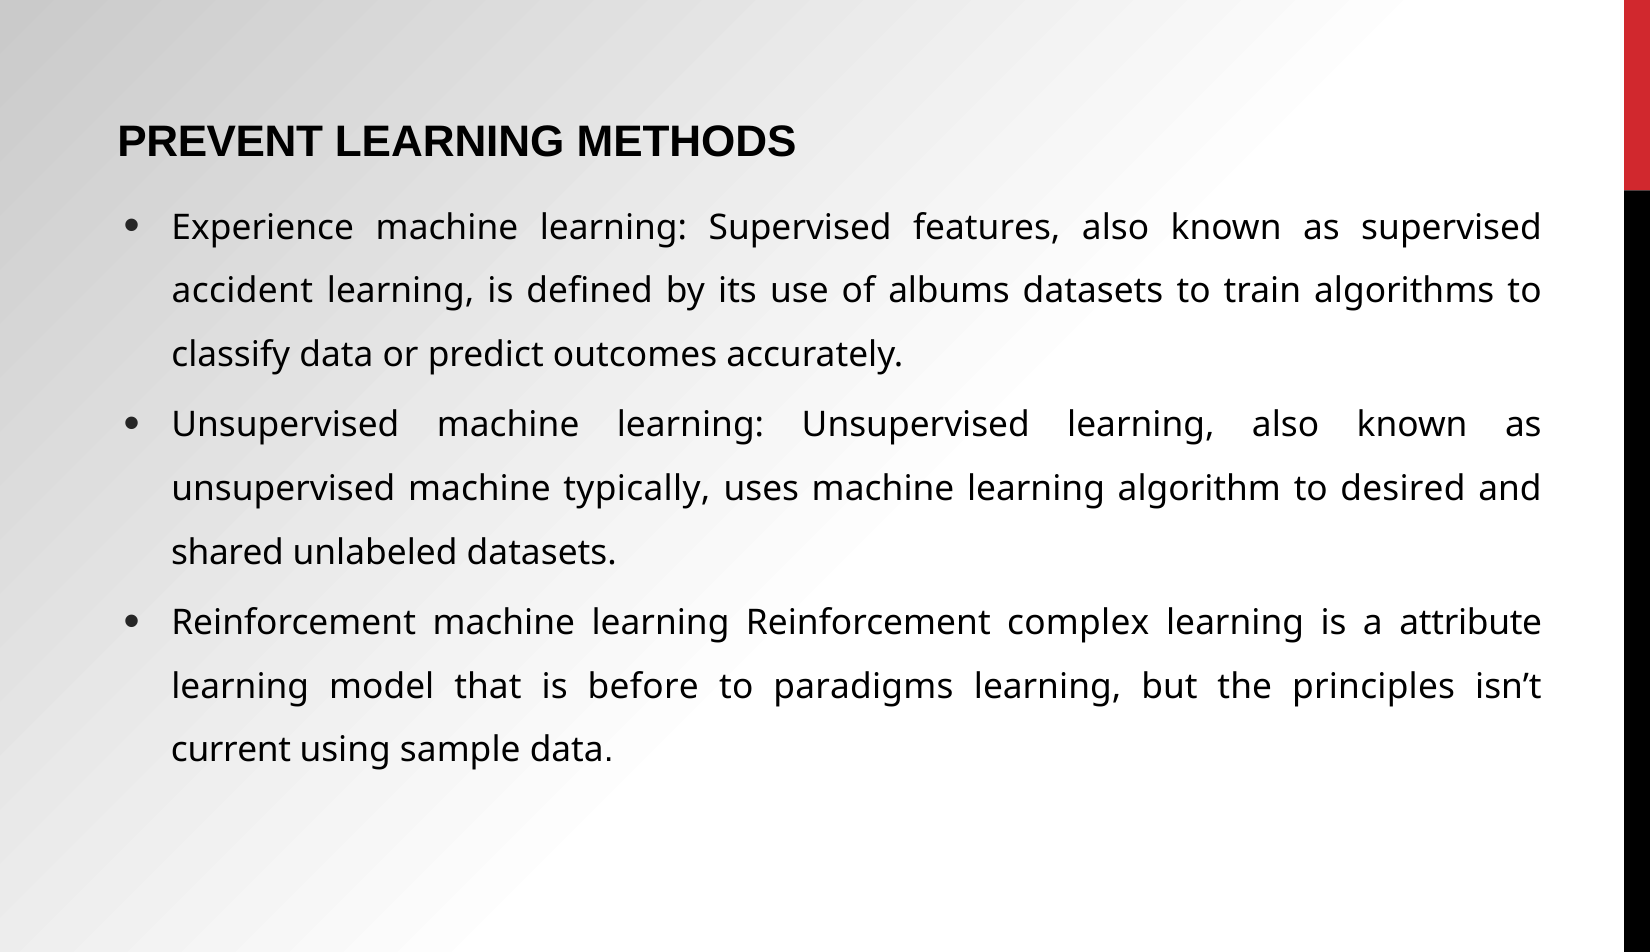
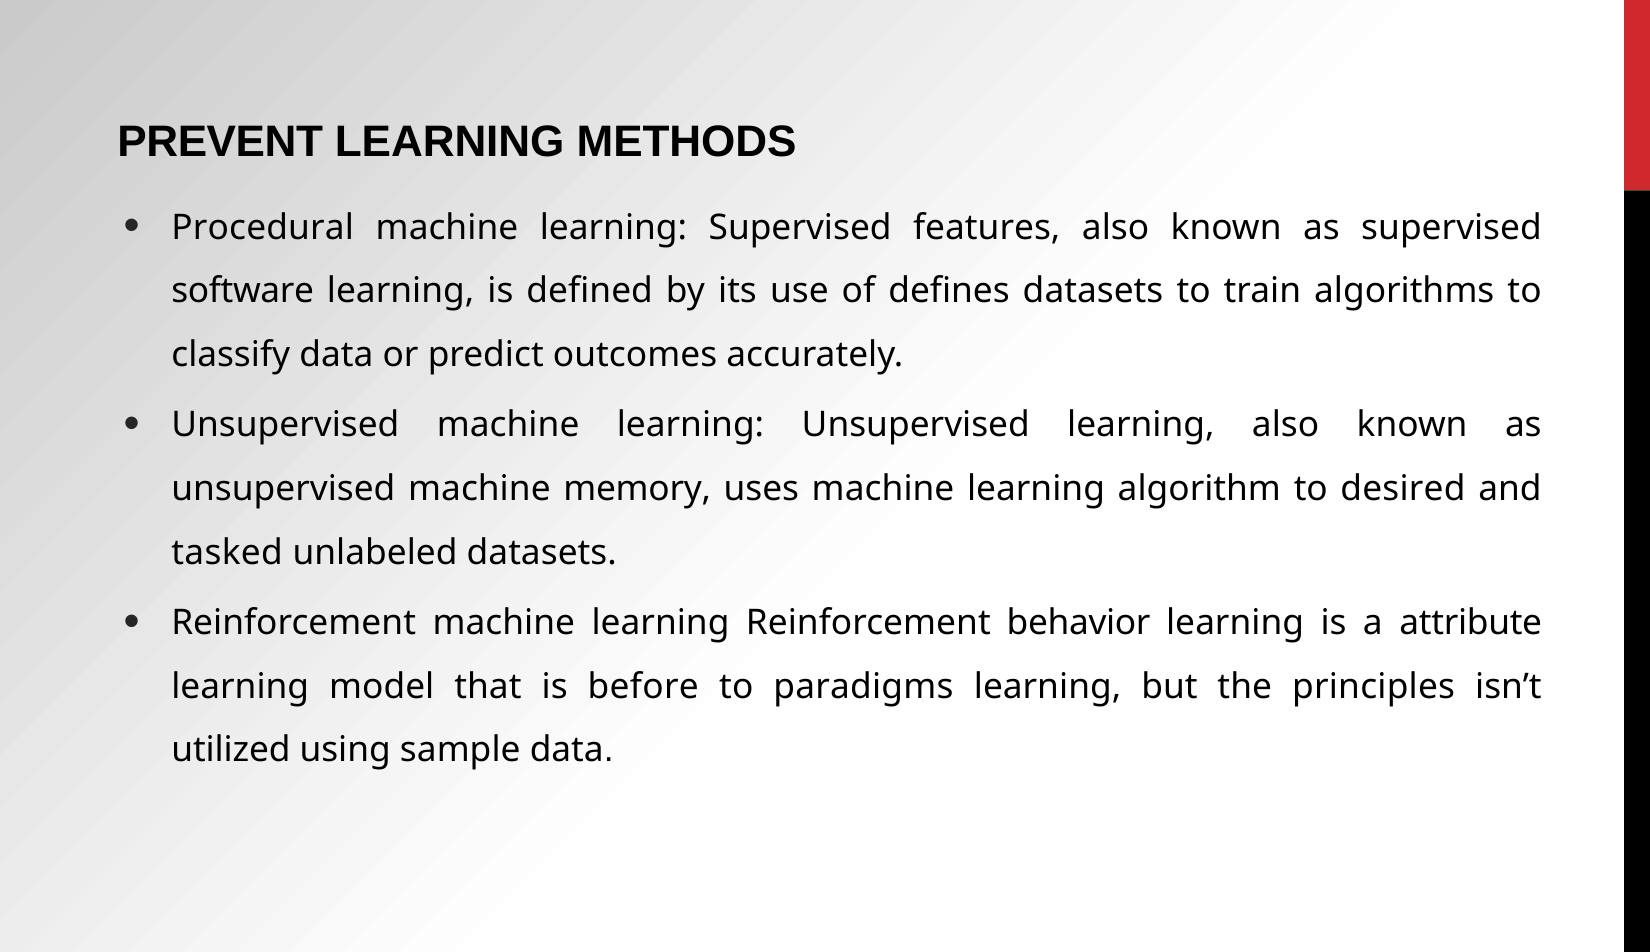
Experience: Experience -> Procedural
accident: accident -> software
albums: albums -> defines
typically: typically -> memory
shared: shared -> tasked
complex: complex -> behavior
current: current -> utilized
